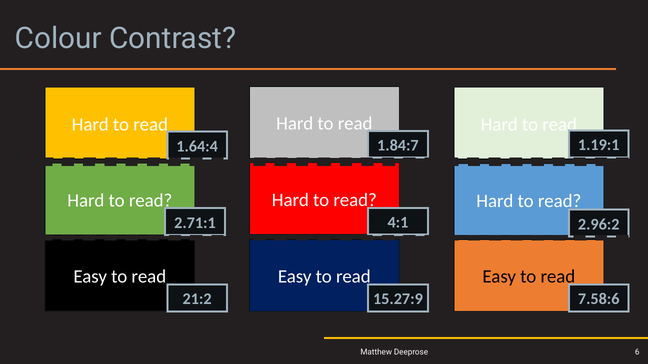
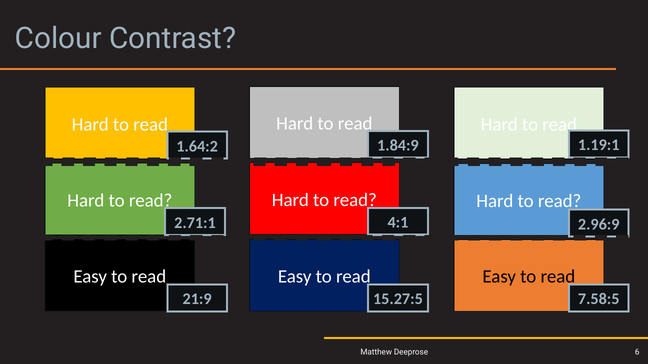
1.84:7: 1.84:7 -> 1.84:9
1.64:4: 1.64:4 -> 1.64:2
2.96:2: 2.96:2 -> 2.96:9
21:2: 21:2 -> 21:9
15.27:9: 15.27:9 -> 15.27:5
7.58:6: 7.58:6 -> 7.58:5
